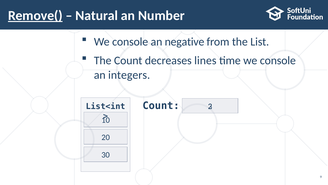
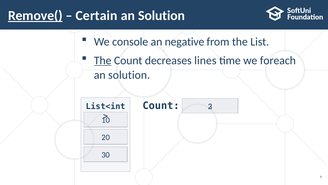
Natural: Natural -> Certain
Number at (161, 16): Number -> Solution
The at (103, 60) underline: none -> present
time we console: console -> foreach
integers at (129, 75): integers -> solution
